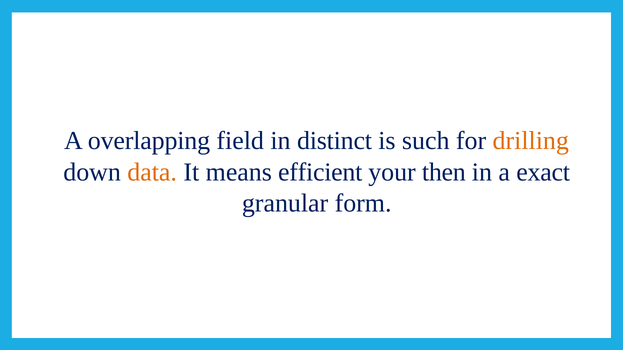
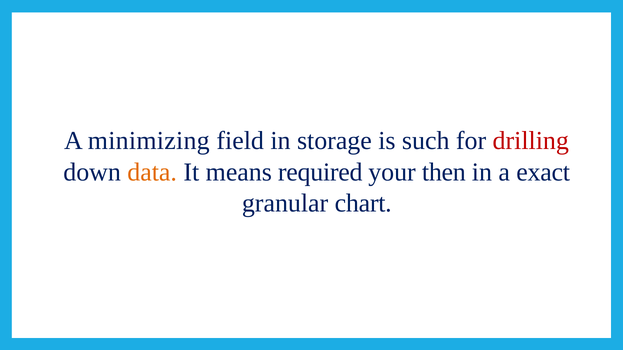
overlapping: overlapping -> minimizing
distinct: distinct -> storage
drilling colour: orange -> red
efficient: efficient -> required
form: form -> chart
